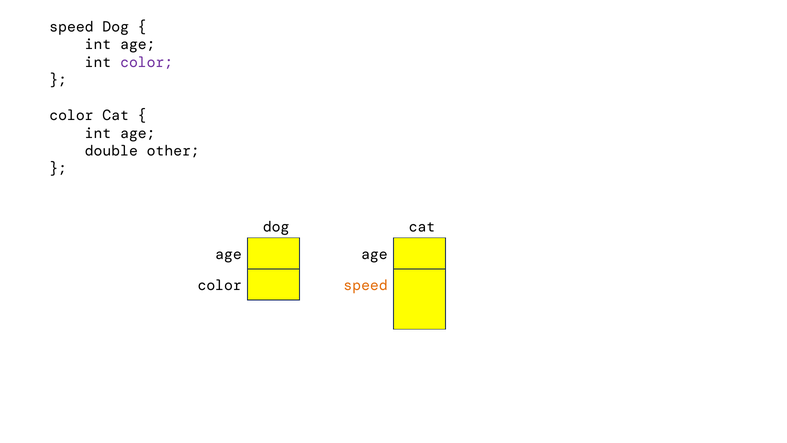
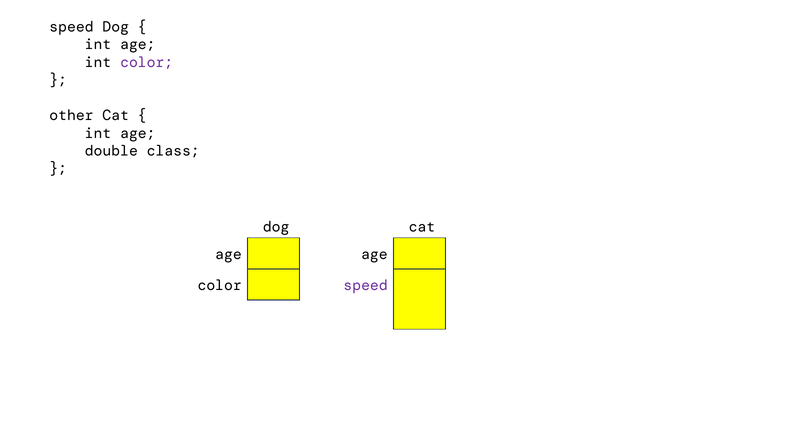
color at (71, 115): color -> other
other: other -> class
speed at (366, 285) colour: orange -> purple
